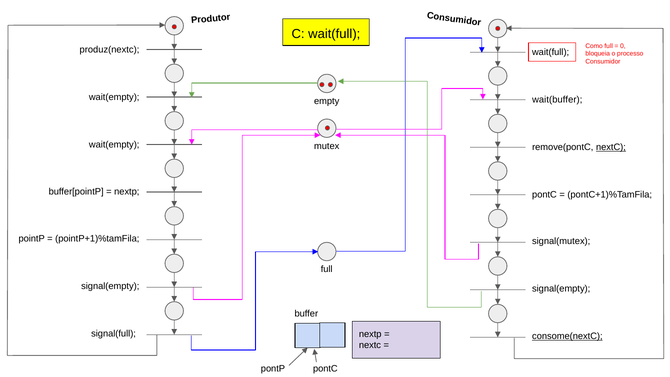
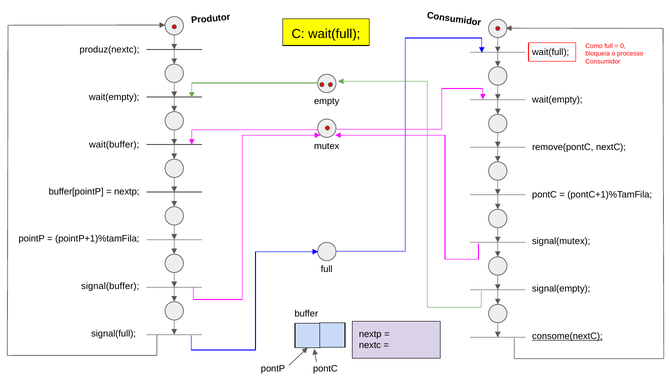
wait(buffer at (557, 100): wait(buffer -> wait(empty
wait(empty at (114, 145): wait(empty -> wait(buffer
nextC at (611, 147) underline: present -> none
signal(empty at (110, 286): signal(empty -> signal(buffer
